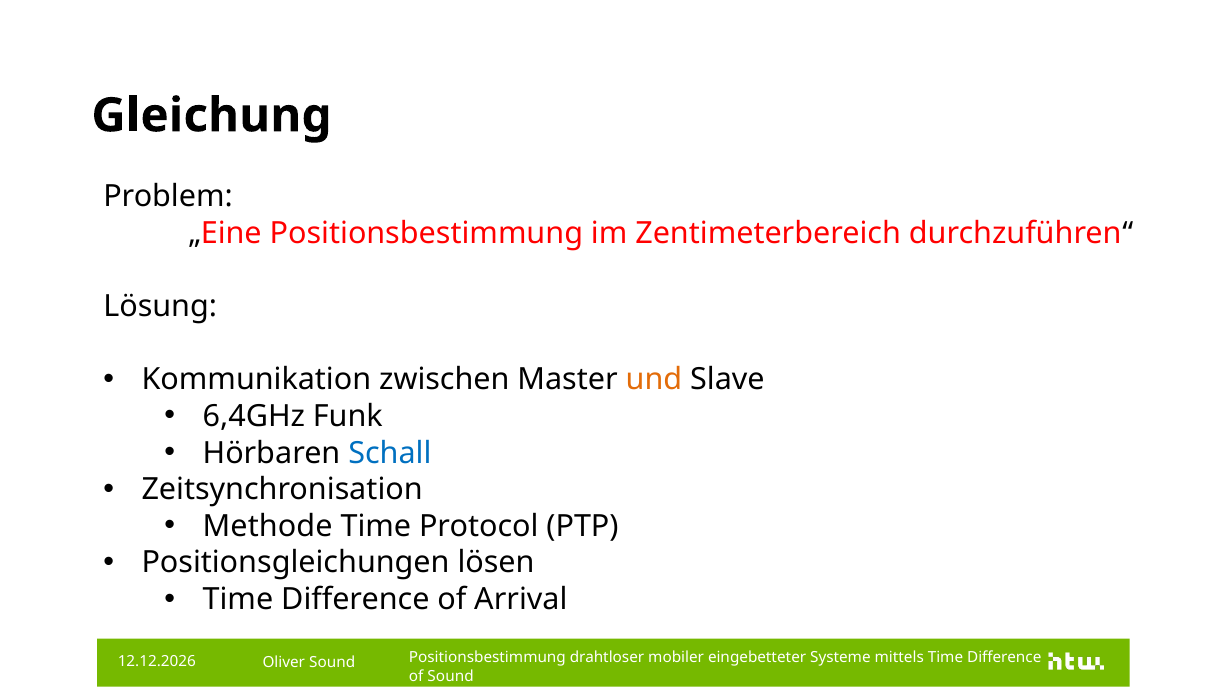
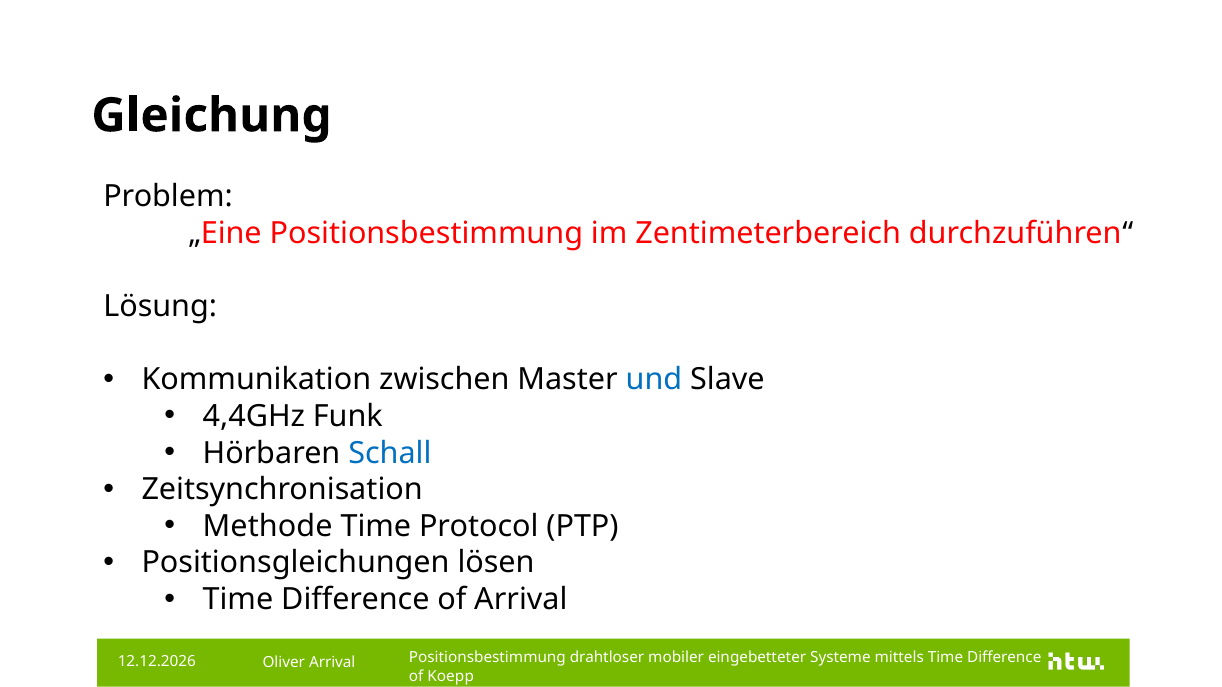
und colour: orange -> blue
6,4GHz: 6,4GHz -> 4,4GHz
Oliver Sound: Sound -> Arrival
of Sound: Sound -> Koepp
